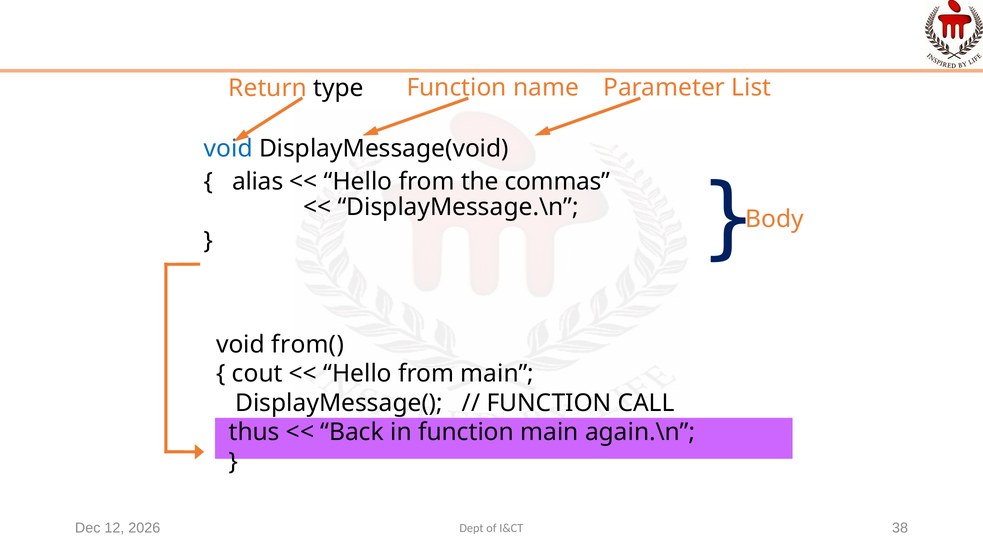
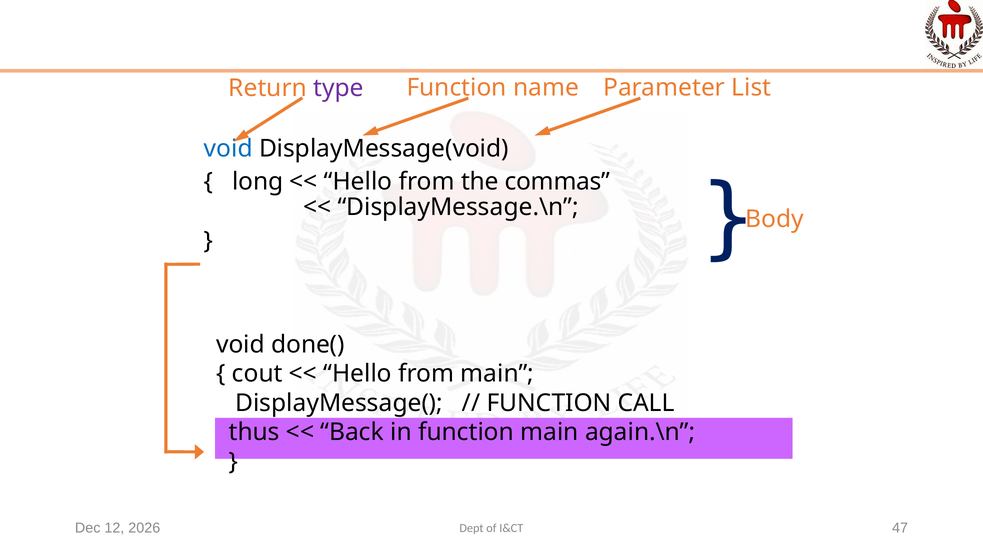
type colour: black -> purple
alias: alias -> long
from(: from( -> done(
38: 38 -> 47
